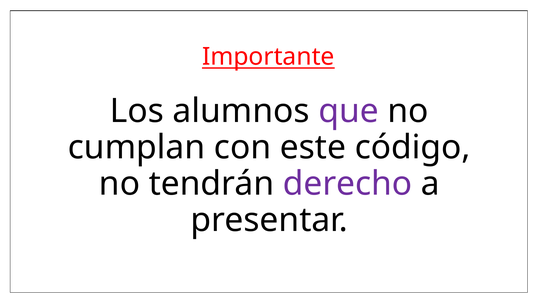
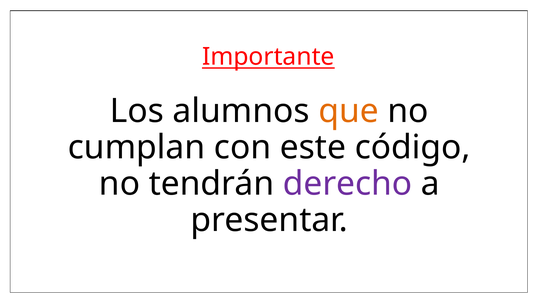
que colour: purple -> orange
